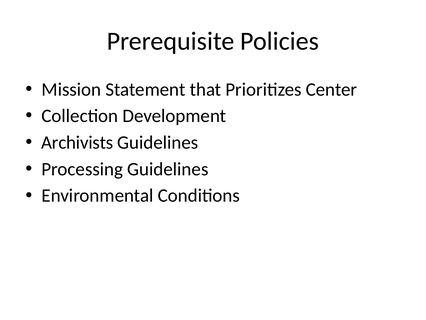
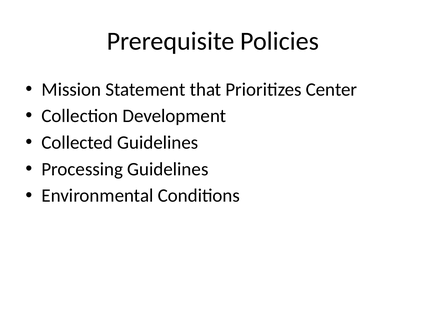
Archivists: Archivists -> Collected
